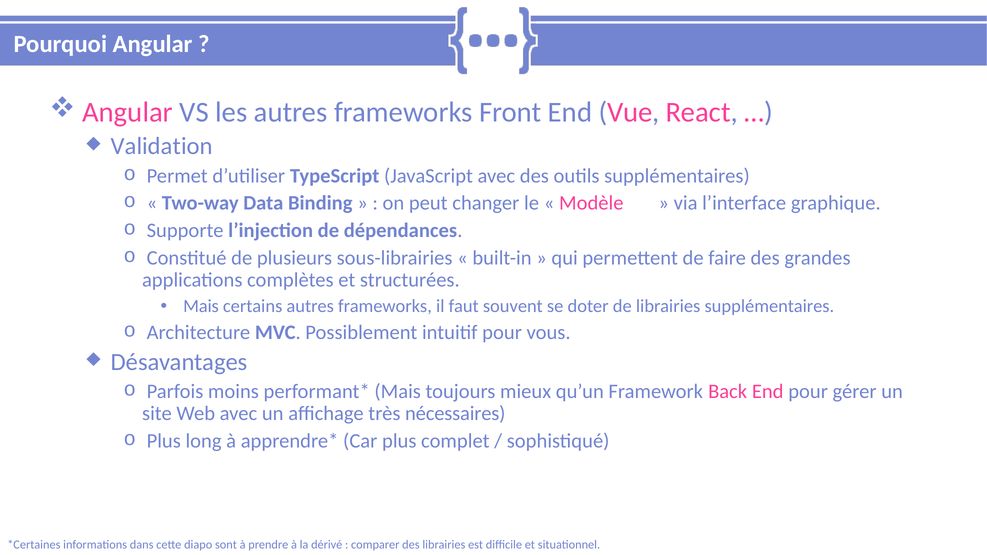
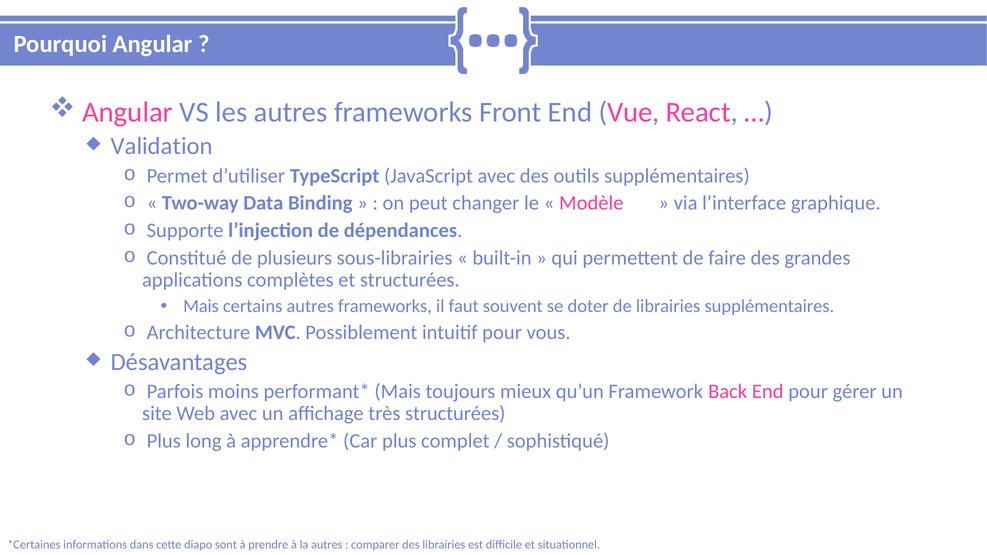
très nécessaires: nécessaires -> structurées
la dérivé: dérivé -> autres
